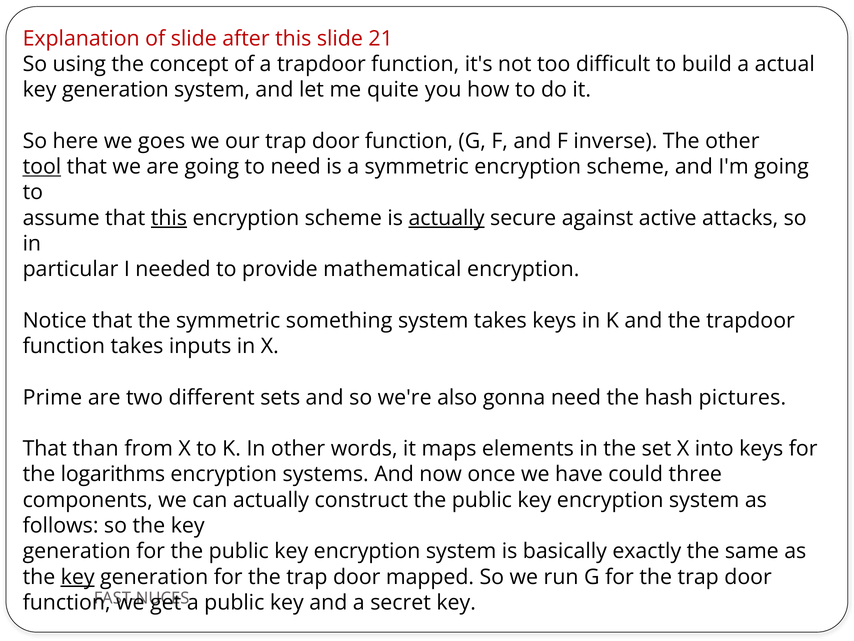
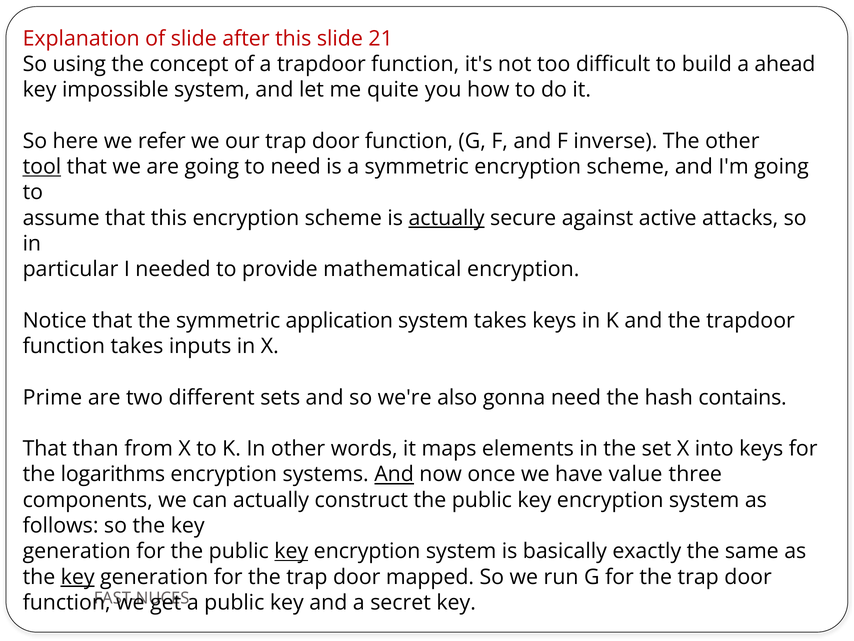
actual: actual -> ahead
generation at (115, 90): generation -> impossible
goes: goes -> refer
this at (169, 218) underline: present -> none
something: something -> application
pictures: pictures -> contains
And at (394, 474) underline: none -> present
could: could -> value
key at (291, 551) underline: none -> present
